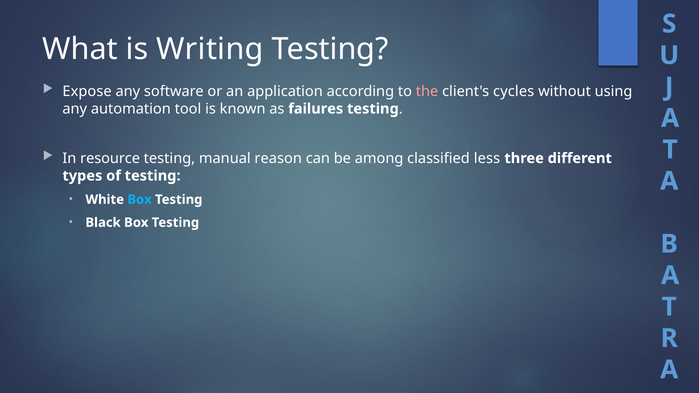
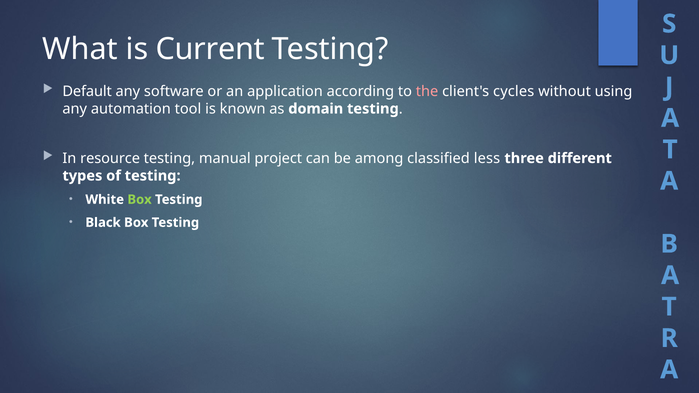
Writing: Writing -> Current
Expose: Expose -> Default
failures: failures -> domain
reason: reason -> project
Box at (140, 200) colour: light blue -> light green
